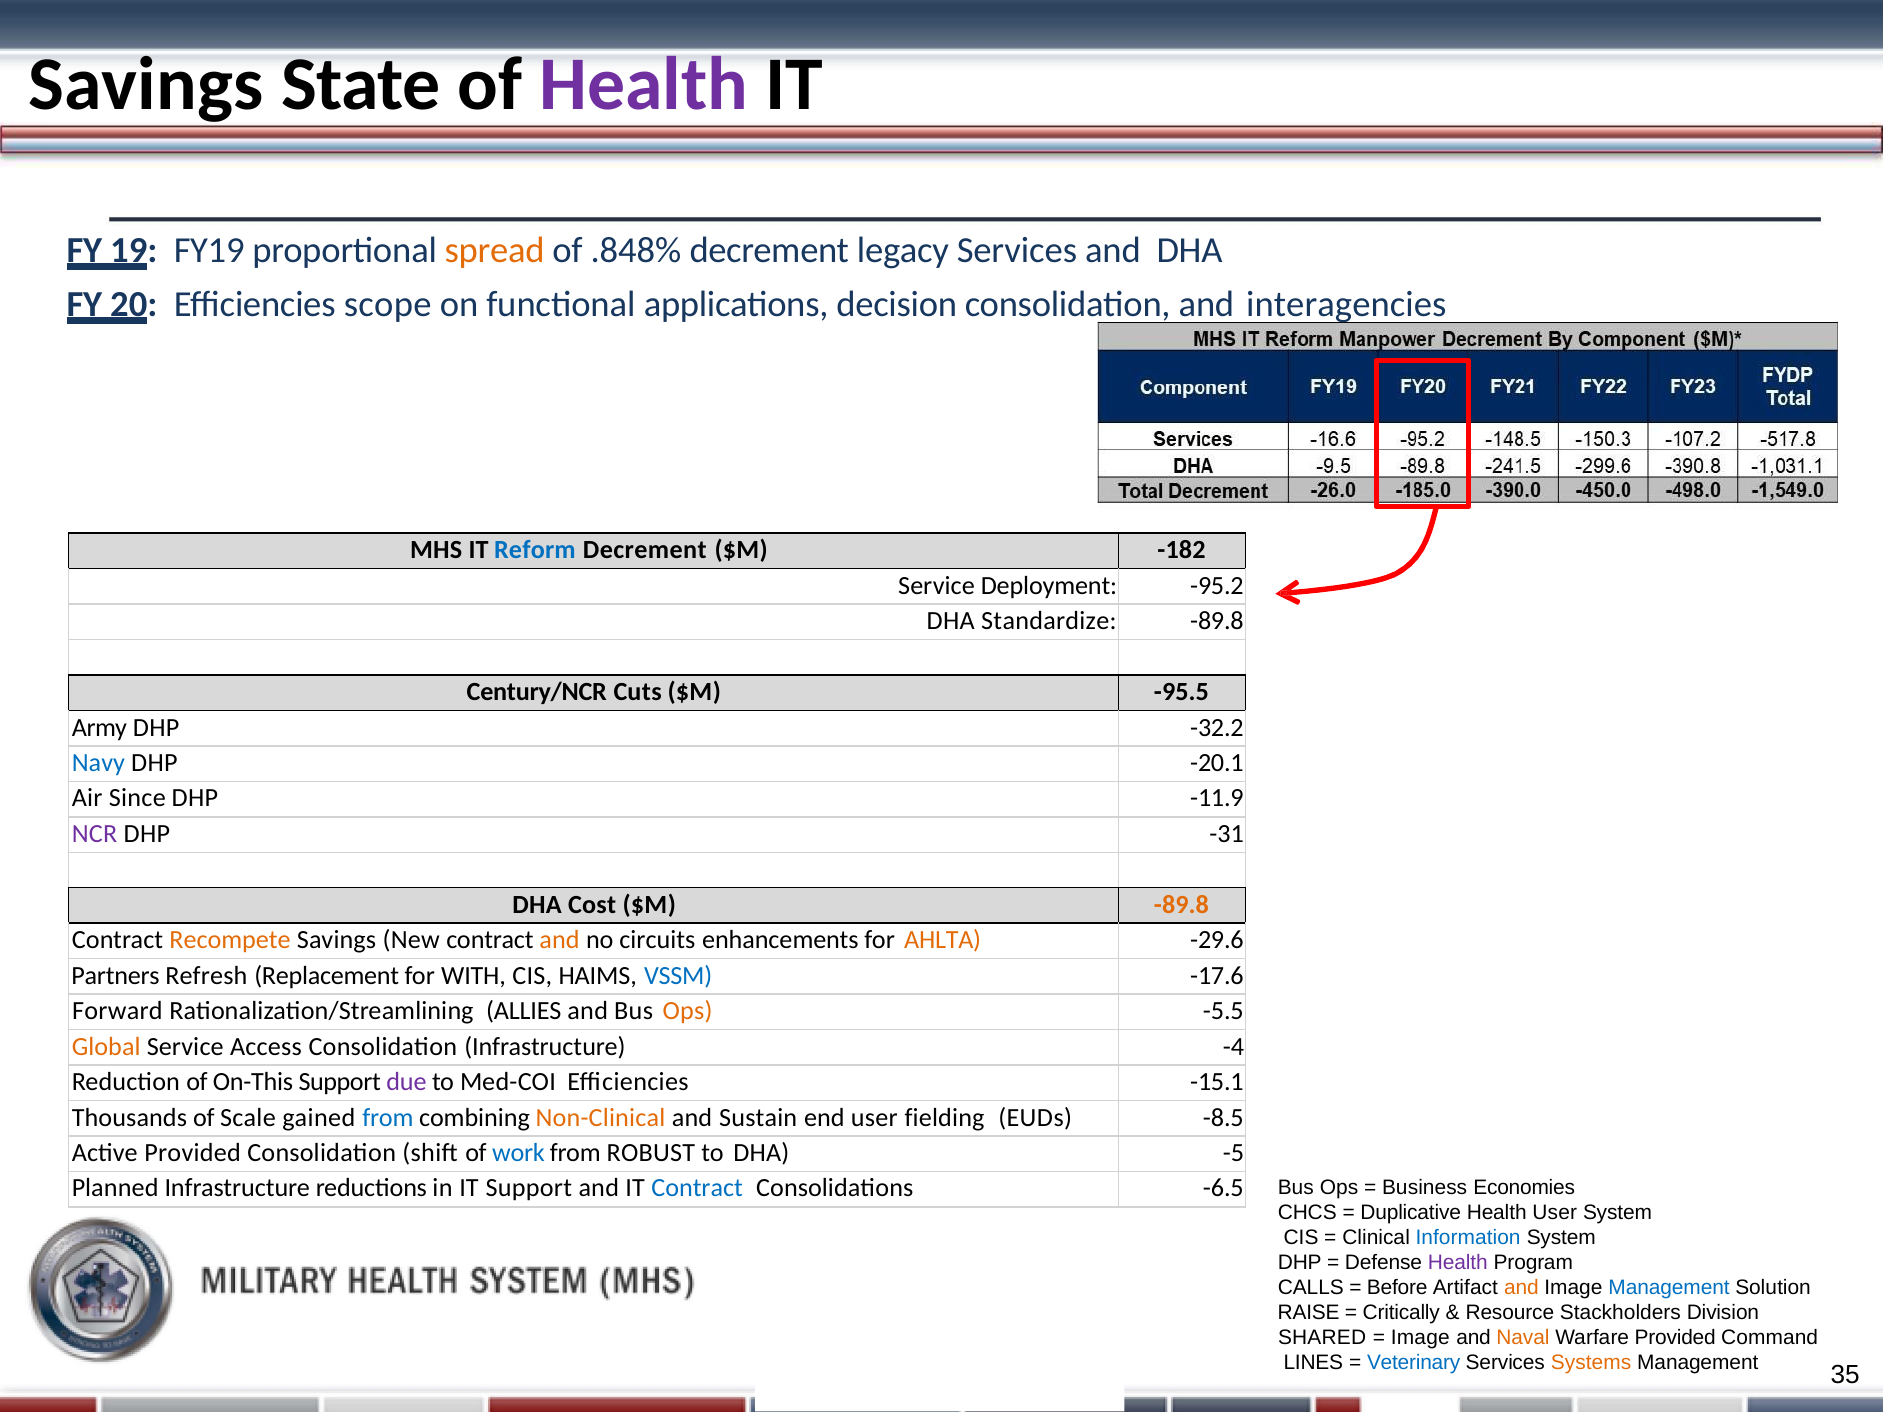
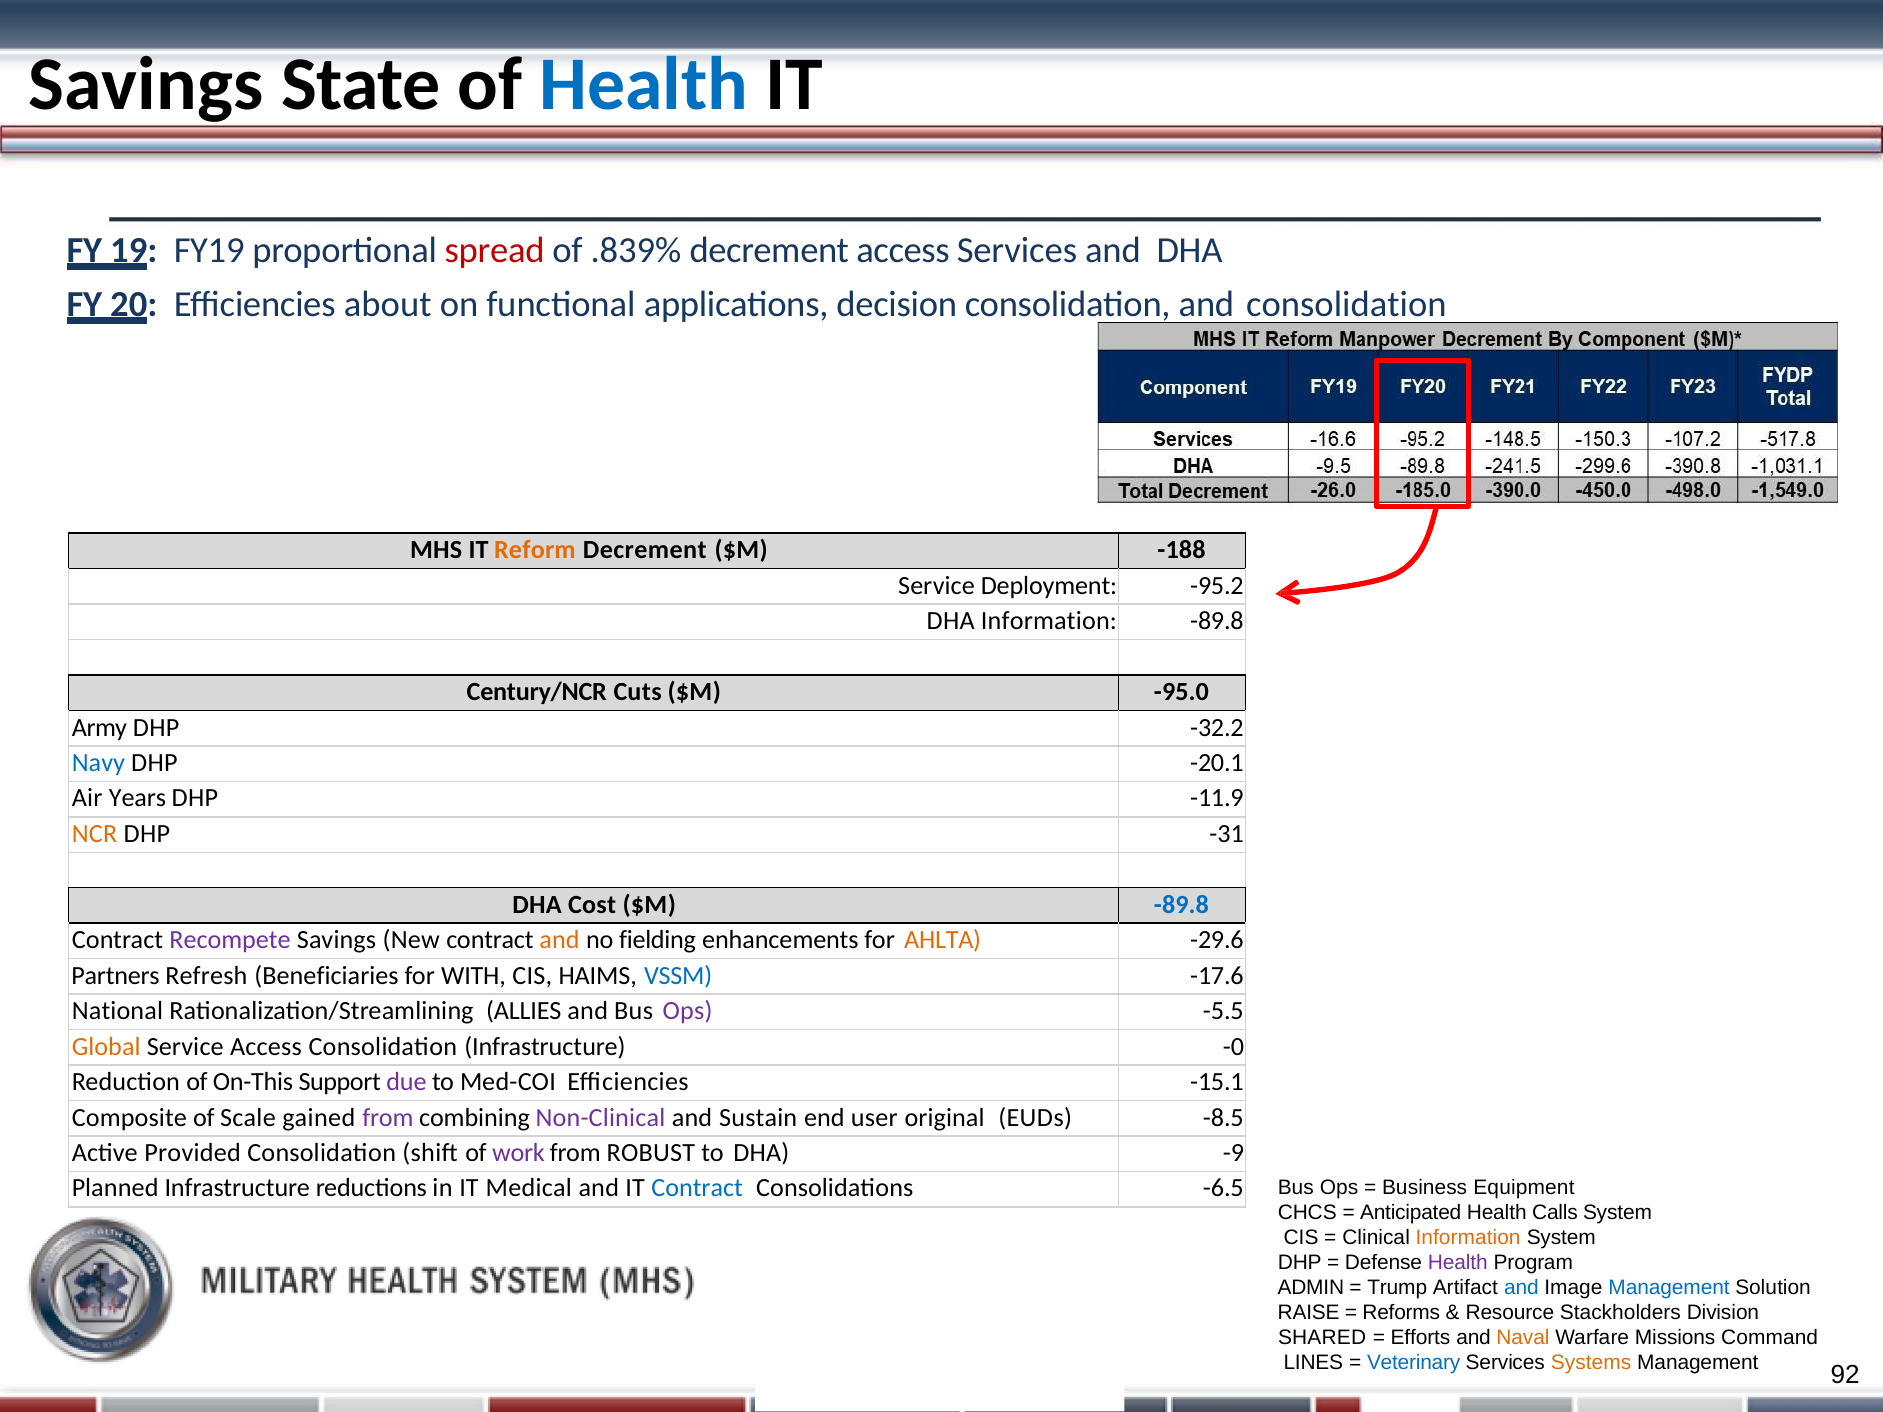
Health at (644, 85) colour: purple -> blue
spread colour: orange -> red
.848%: .848% -> .839%
decrement legacy: legacy -> access
scope: scope -> about
and interagencies: interagencies -> consolidation
Reform colour: blue -> orange
-182: -182 -> -188
DHA Standardize: Standardize -> Information
-95.5: -95.5 -> -95.0
Since: Since -> Years
NCR colour: purple -> orange
-89.8 at (1181, 905) colour: orange -> blue
Recompete colour: orange -> purple
circuits: circuits -> fielding
Replacement: Replacement -> Beneficiaries
Forward: Forward -> National
Ops at (688, 1011) colour: orange -> purple
-4: -4 -> -0
Thousands: Thousands -> Composite
from at (388, 1118) colour: blue -> purple
Non-Clinical colour: orange -> purple
fielding: fielding -> original
work colour: blue -> purple
-5: -5 -> -9
IT Support: Support -> Medical
Economies: Economies -> Equipment
Duplicative: Duplicative -> Anticipated
Health User: User -> Calls
Information at (1468, 1238) colour: blue -> orange
CALLS: CALLS -> ADMIN
Before: Before -> Trump
and at (1521, 1288) colour: orange -> blue
Critically: Critically -> Reforms
Image at (1420, 1338): Image -> Efforts
Warfare Provided: Provided -> Missions
35: 35 -> 92
